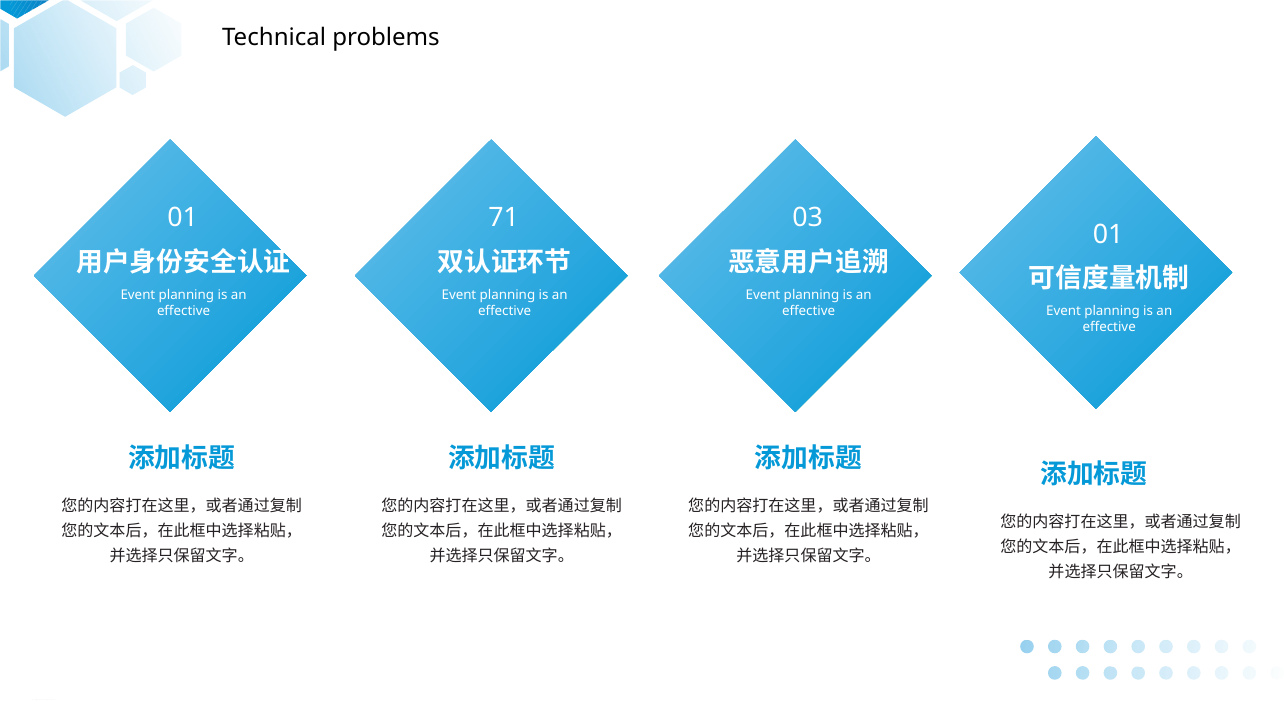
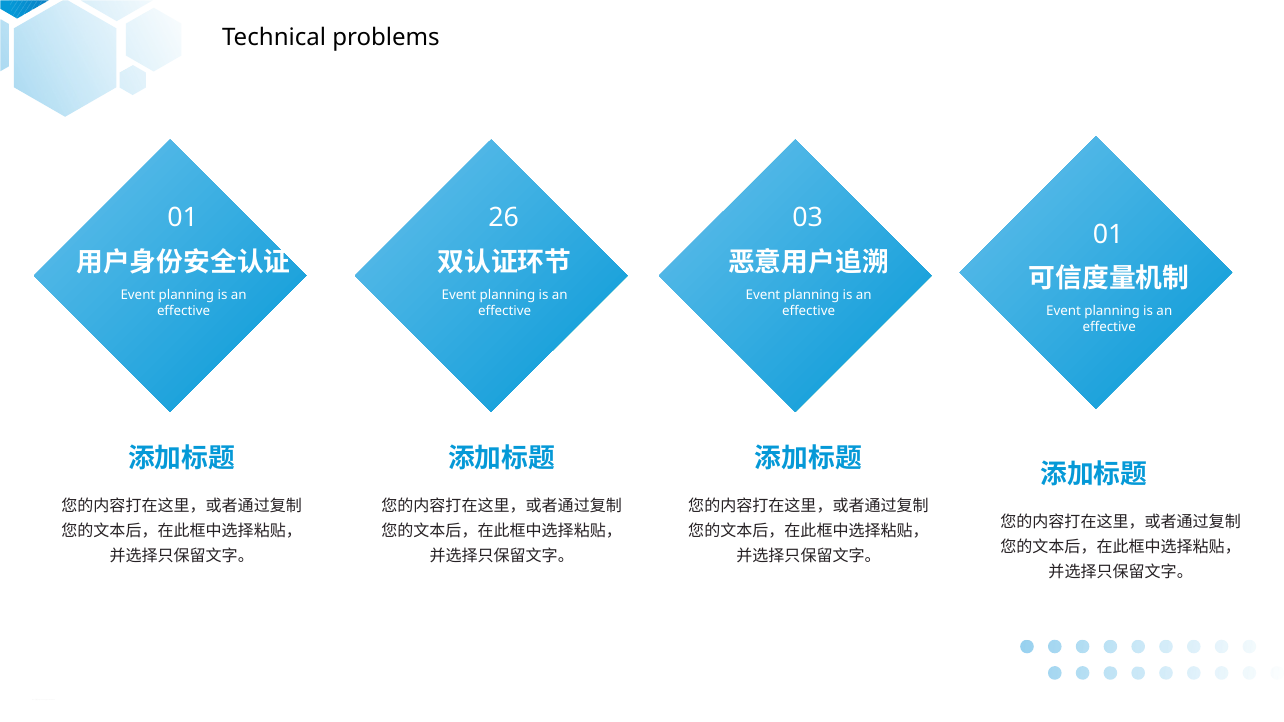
71: 71 -> 26
